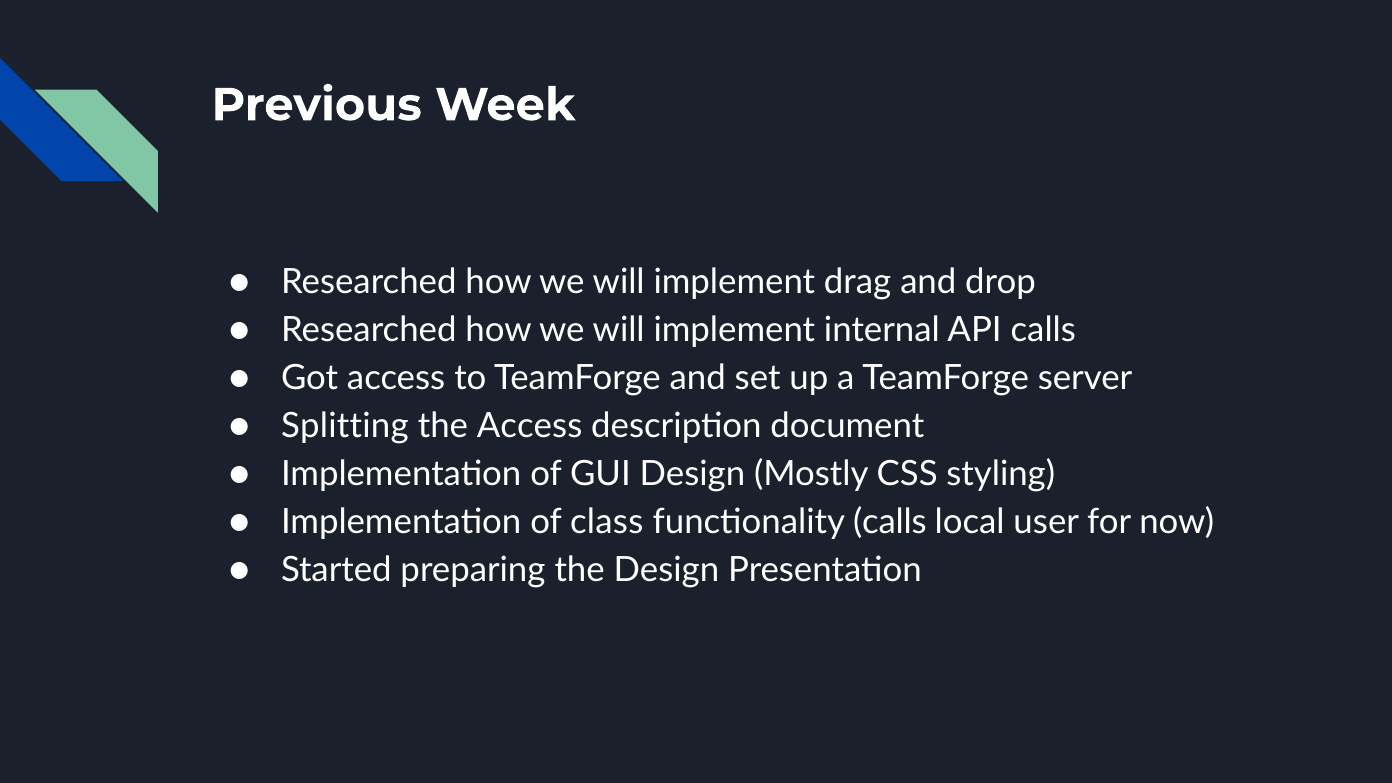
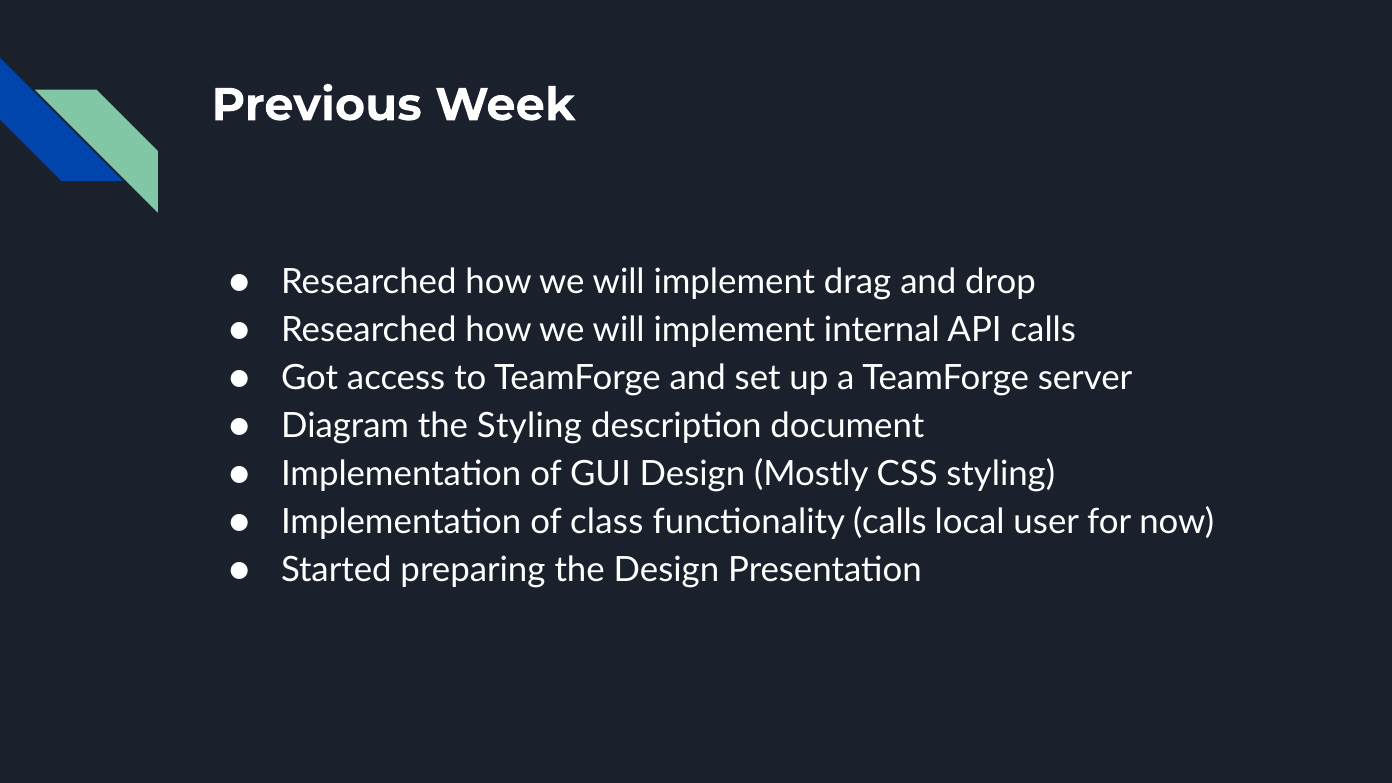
Splitting: Splitting -> Diagram
the Access: Access -> Styling
